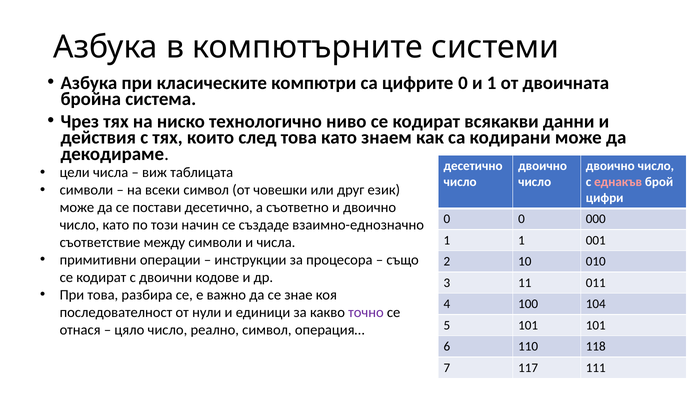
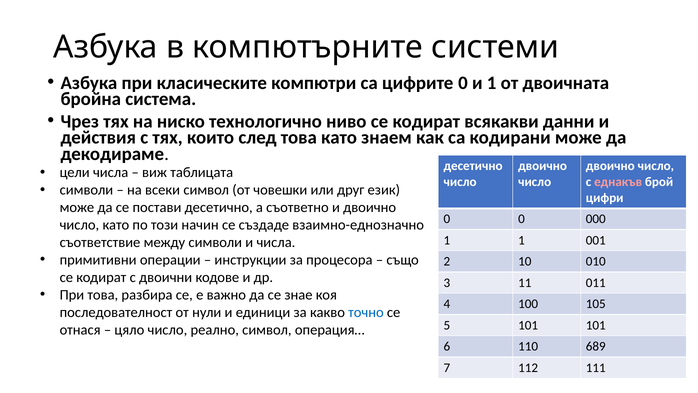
104: 104 -> 105
точно colour: purple -> blue
118: 118 -> 689
117: 117 -> 112
